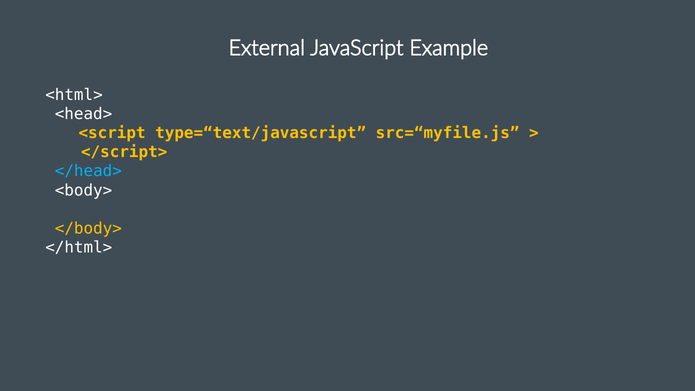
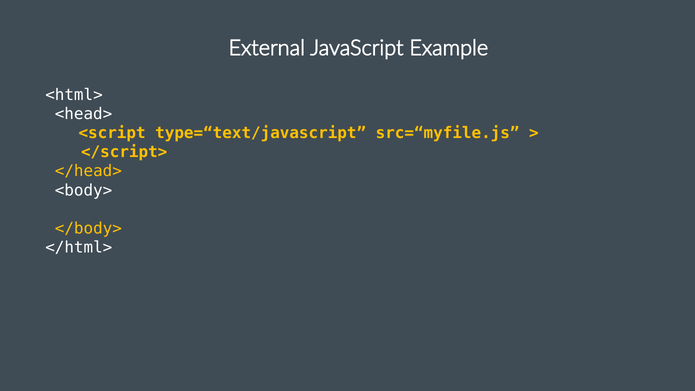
</head> colour: light blue -> yellow
